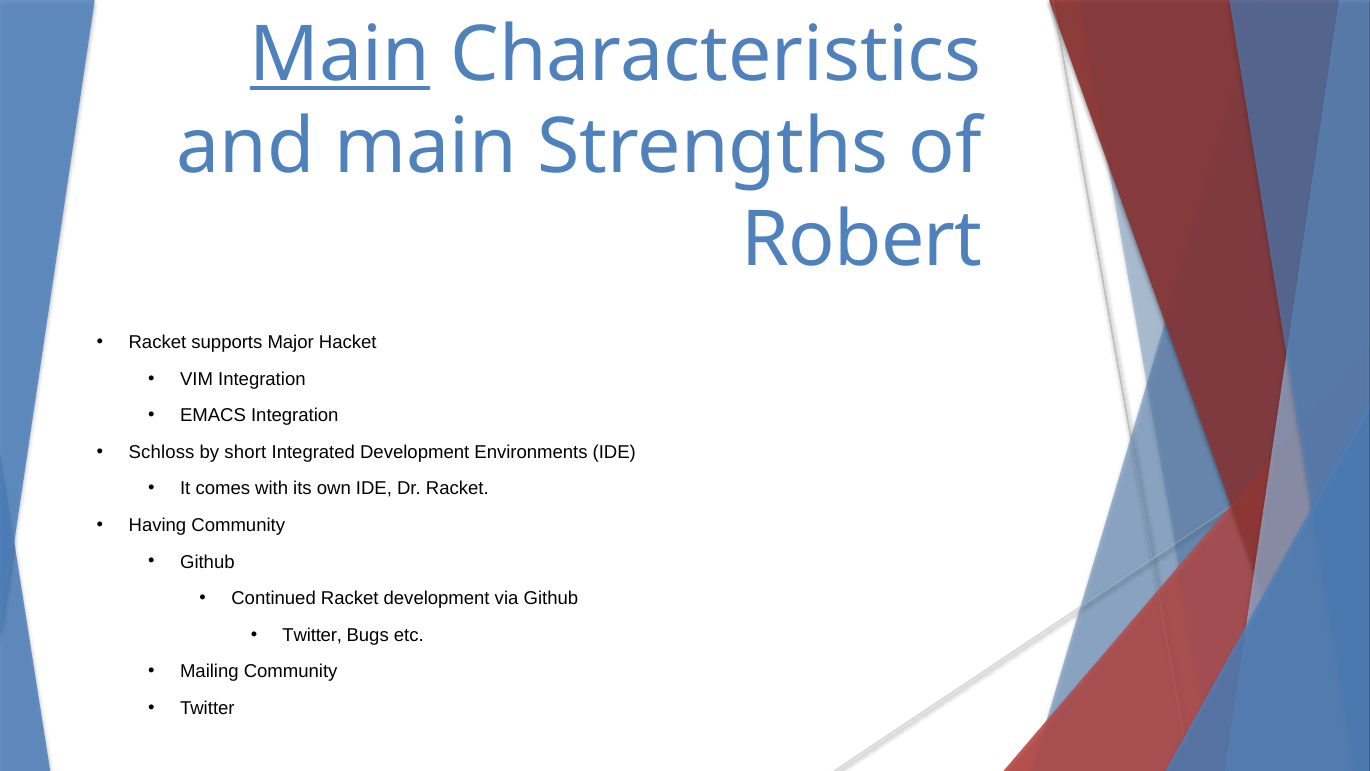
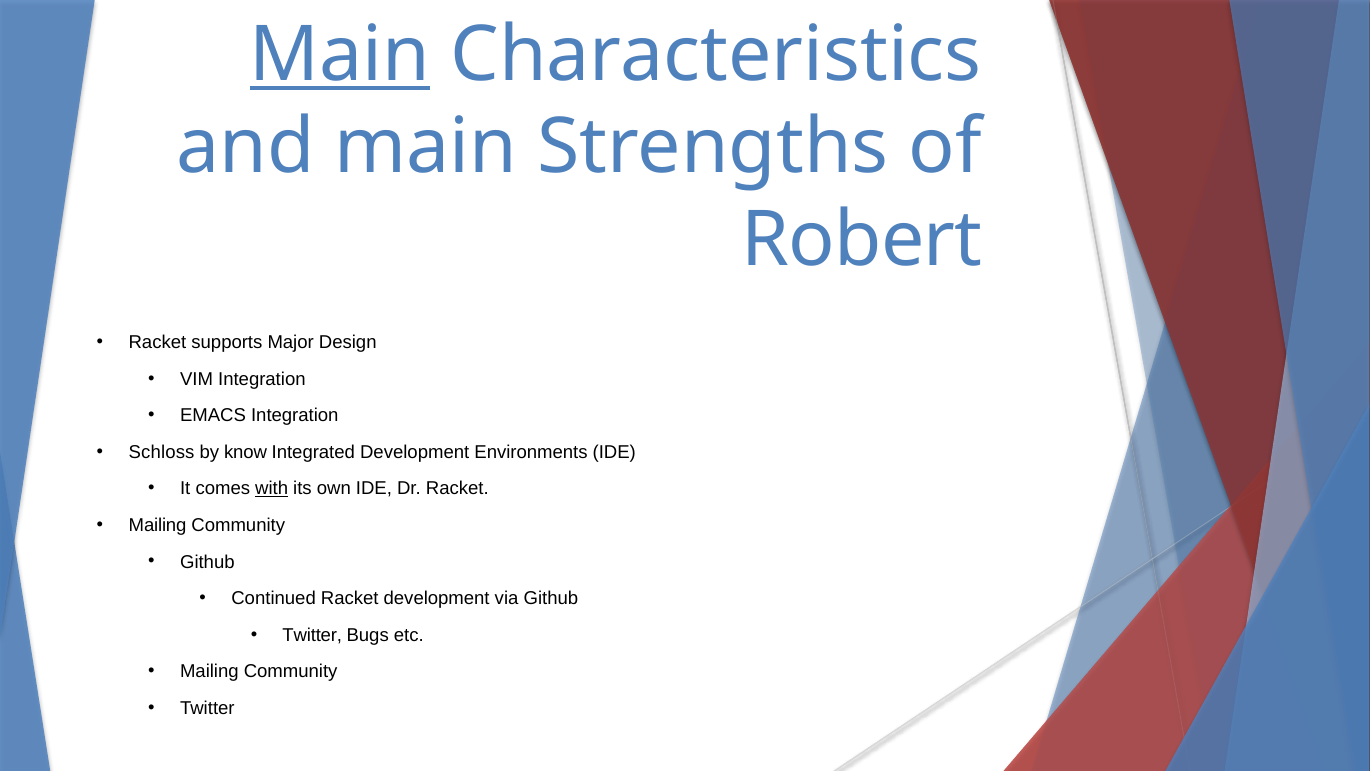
Hacket: Hacket -> Design
short: short -> know
with underline: none -> present
Having at (158, 525): Having -> Mailing
